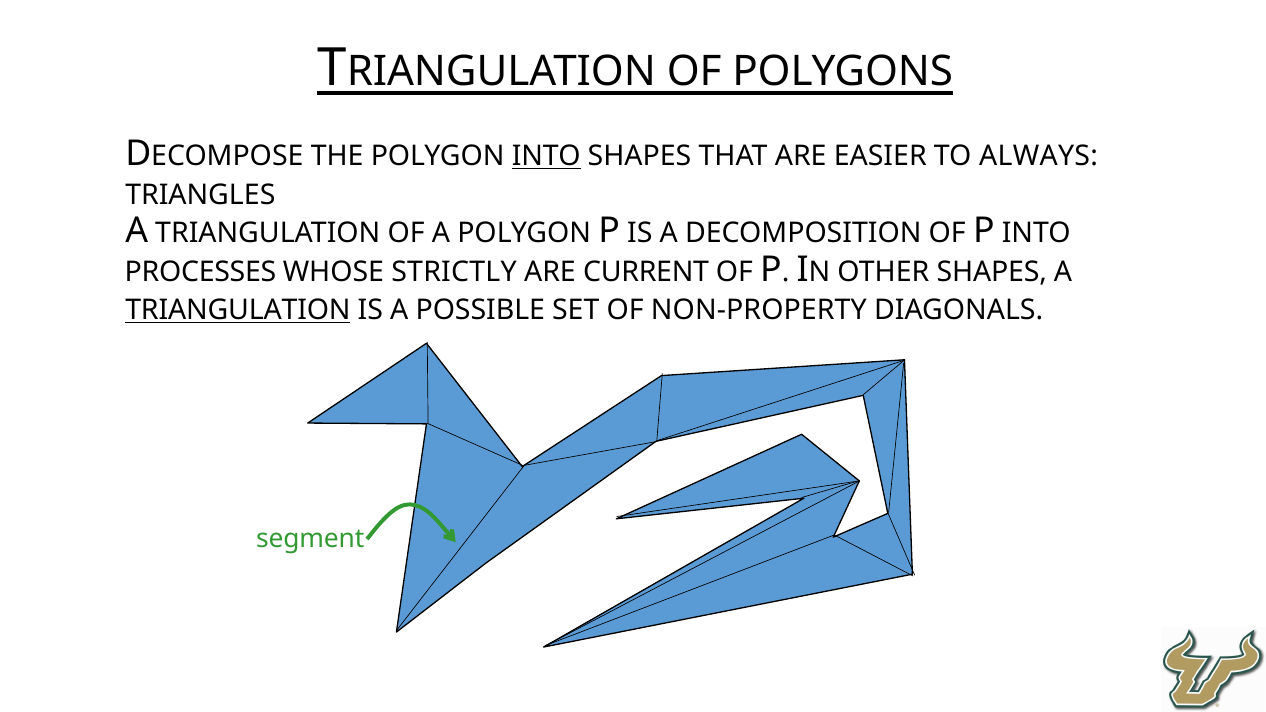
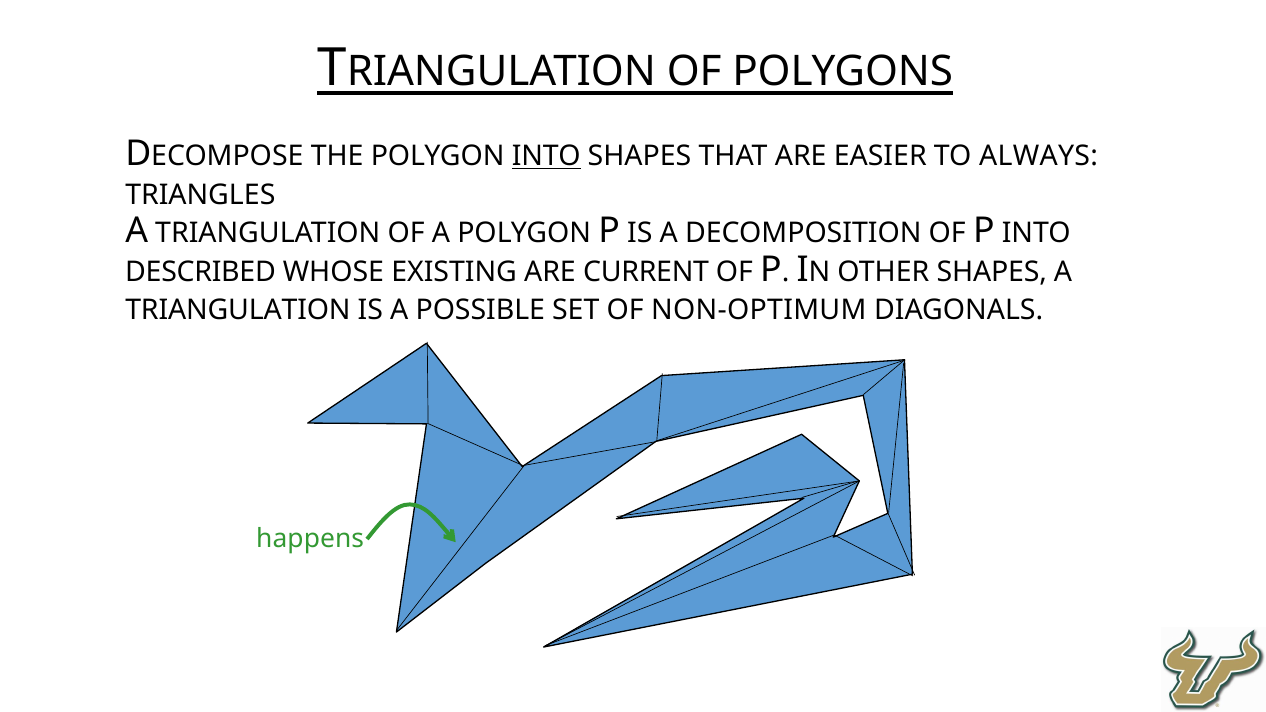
PROCESSES: PROCESSES -> DESCRIBED
STRICTLY: STRICTLY -> EXISTING
TRIANGULATION at (238, 310) underline: present -> none
NON-PROPERTY: NON-PROPERTY -> NON-OPTIMUM
segment: segment -> happens
